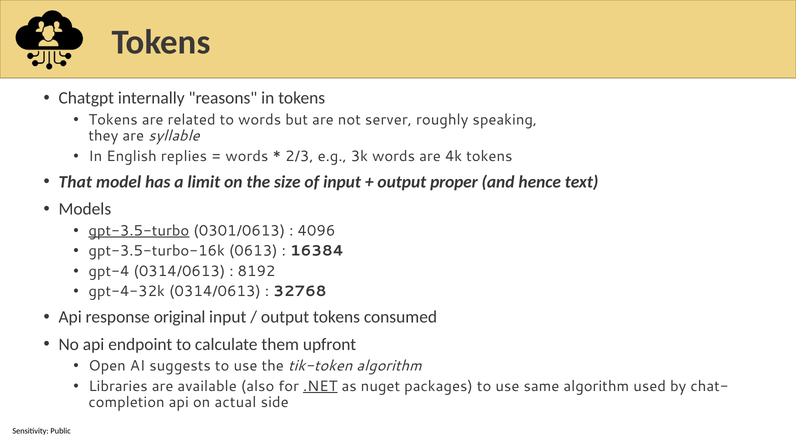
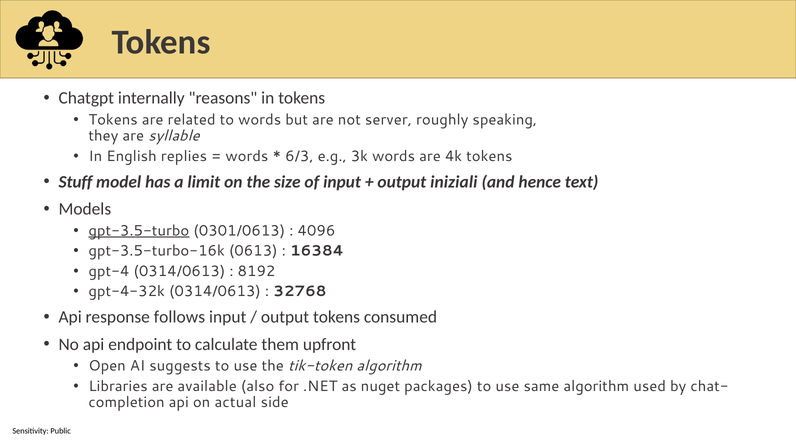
2/3: 2/3 -> 6/3
That: That -> Stuff
proper: proper -> iniziali
original: original -> follows
.NET underline: present -> none
